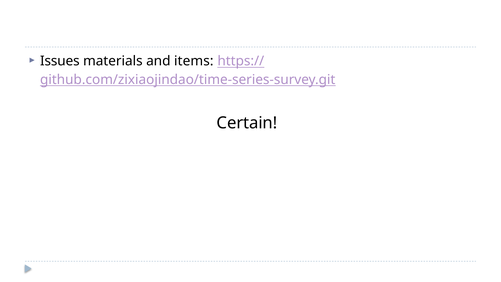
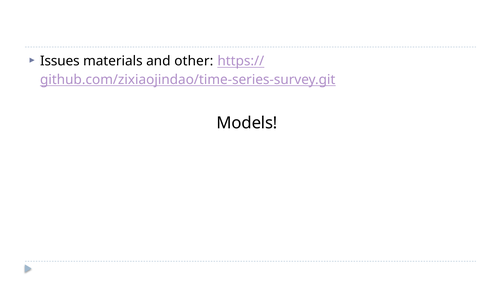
items: items -> other
Certain: Certain -> Models
